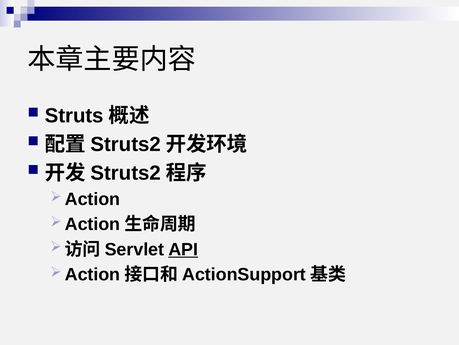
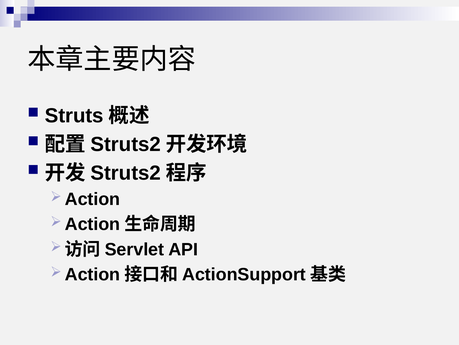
API underline: present -> none
